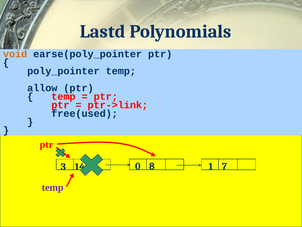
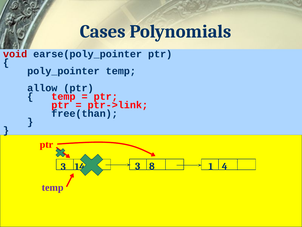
Lastd: Lastd -> Cases
void colour: orange -> red
free(used: free(used -> free(than
0 at (138, 166): 0 -> 3
7: 7 -> 4
